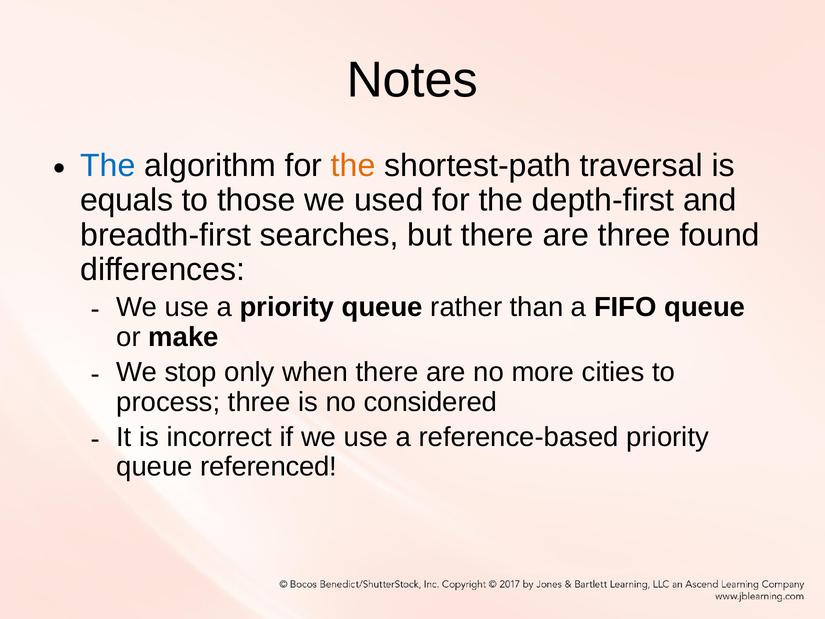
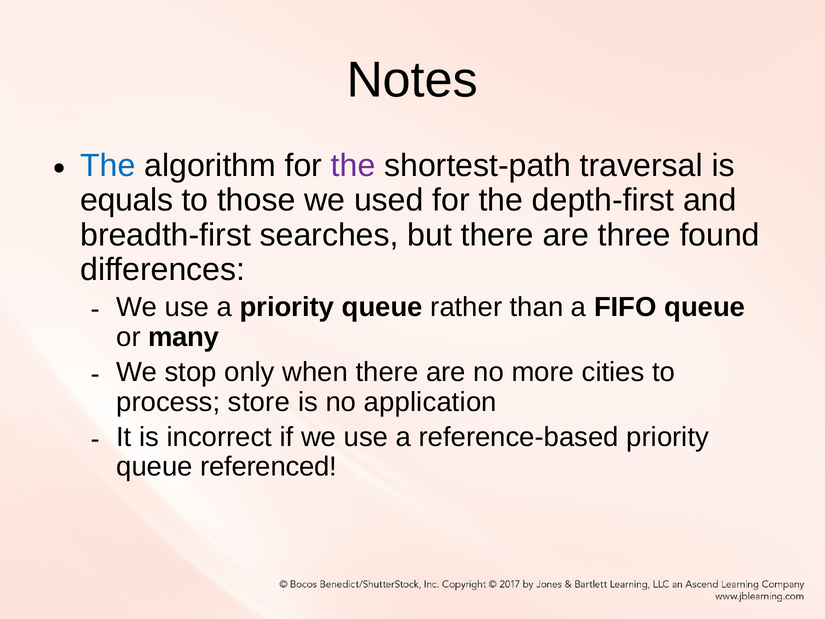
the at (353, 166) colour: orange -> purple
make: make -> many
process three: three -> store
considered: considered -> application
